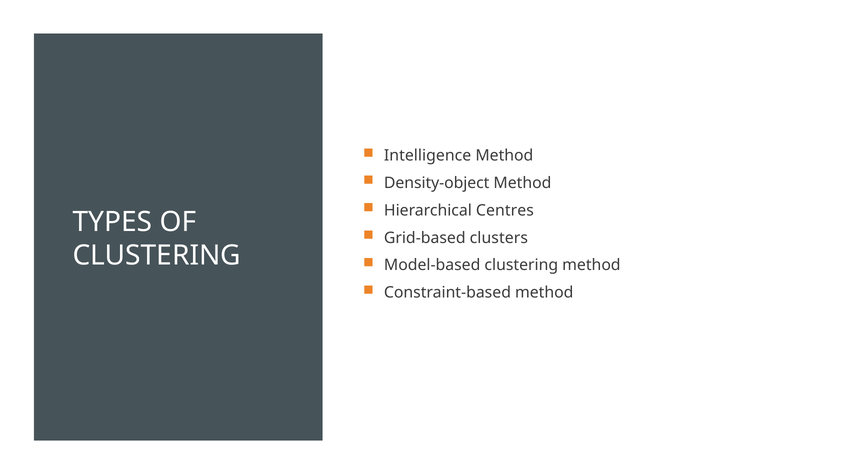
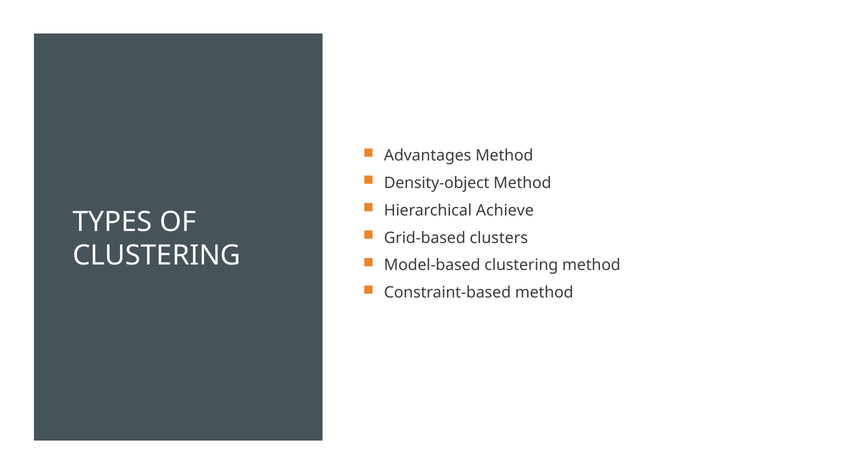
Intelligence: Intelligence -> Advantages
Centres: Centres -> Achieve
